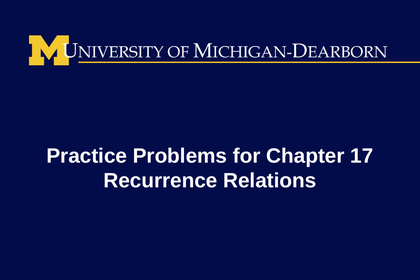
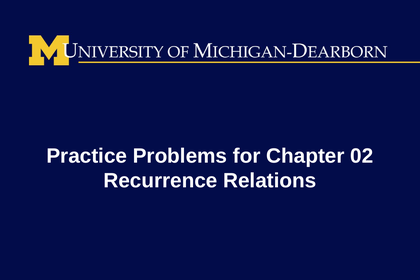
17: 17 -> 02
